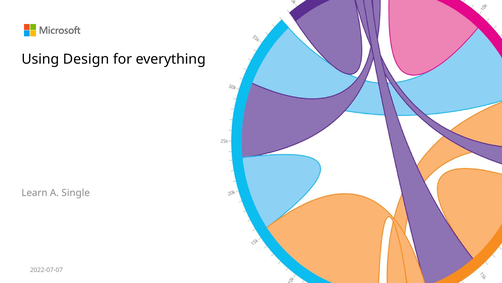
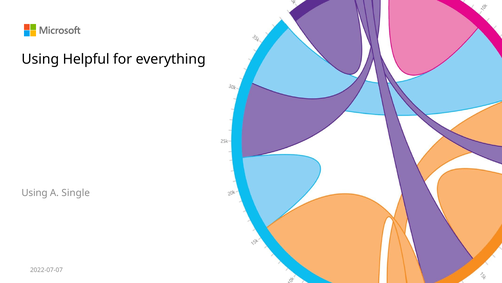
Design: Design -> Helpful
Learn at (34, 192): Learn -> Using
